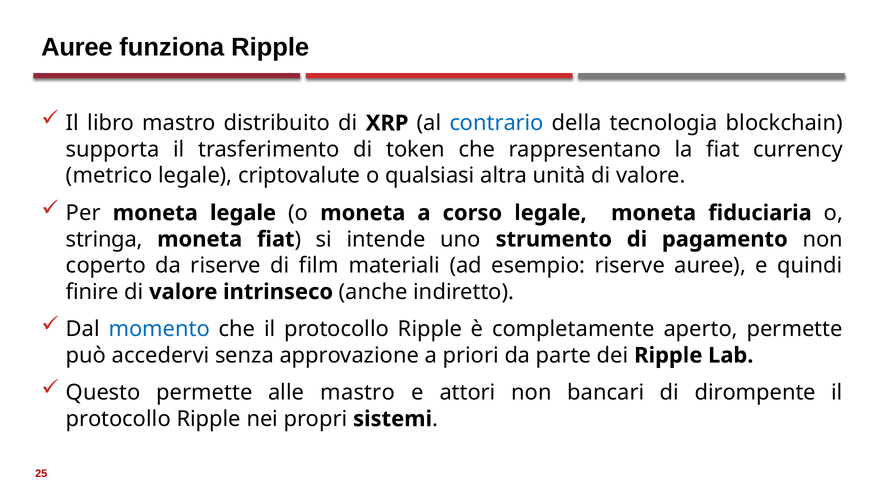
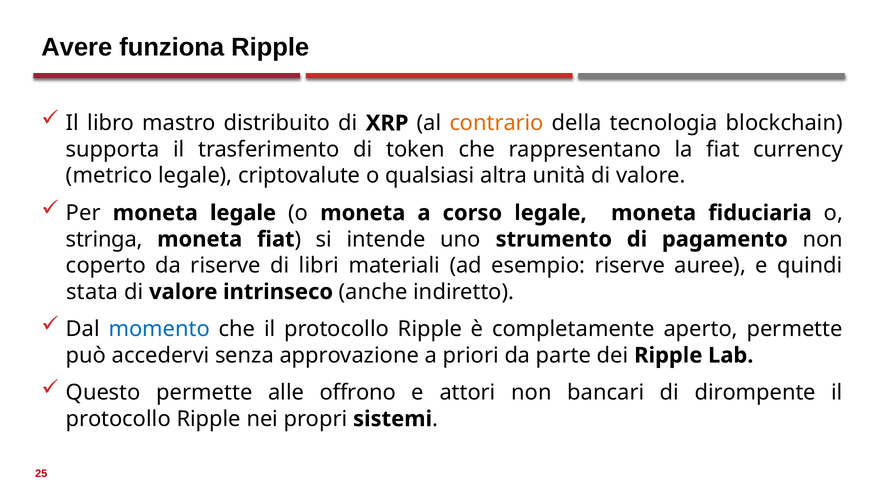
Auree at (77, 47): Auree -> Avere
contrario colour: blue -> orange
film: film -> libri
finire: finire -> stata
alle mastro: mastro -> offrono
